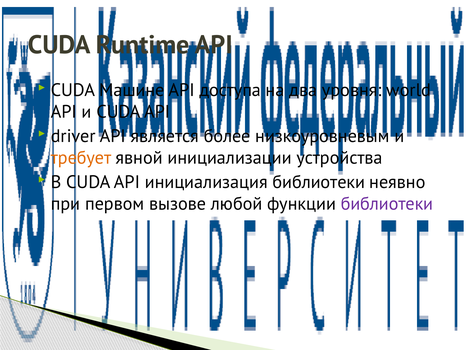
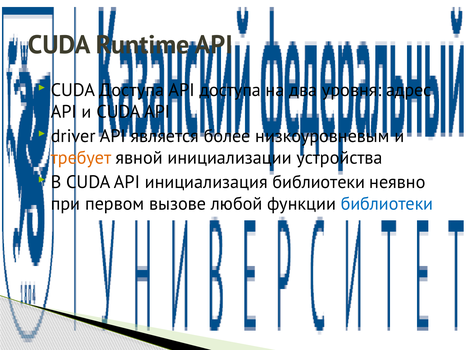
CUDA Машине: Машине -> Доступа
world: world -> адрес
библиотеки at (387, 204) colour: purple -> blue
